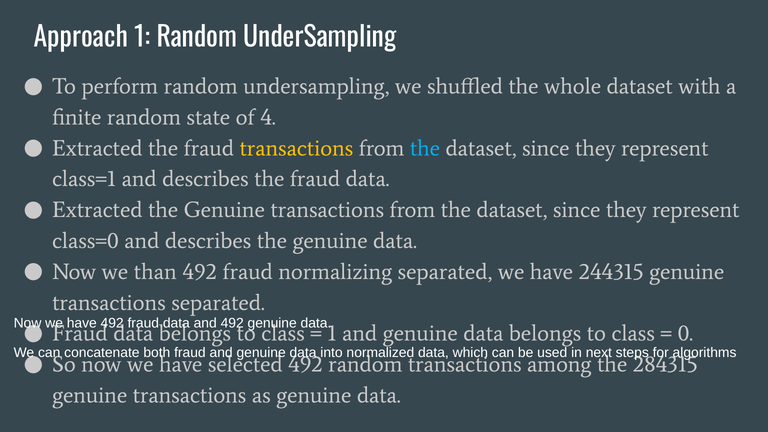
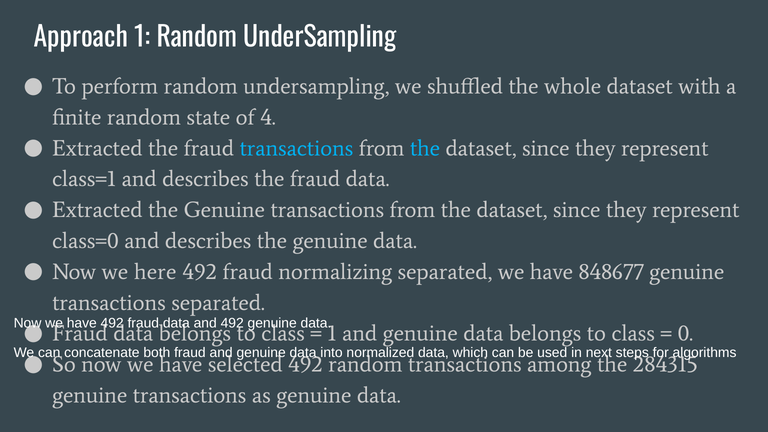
transactions at (296, 148) colour: yellow -> light blue
than: than -> here
244315: 244315 -> 848677
